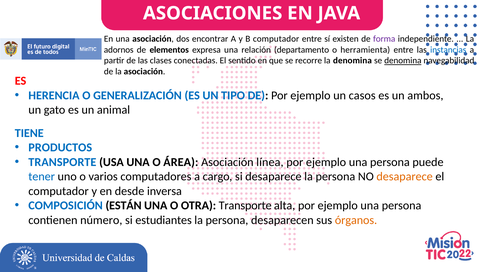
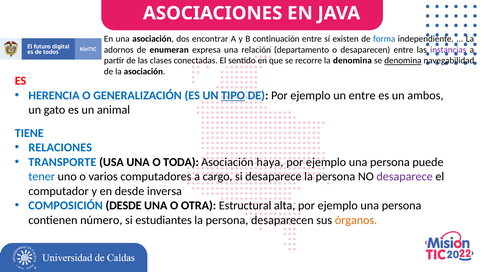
B computador: computador -> continuación
forma colour: purple -> blue
elementos: elementos -> enumeran
o herramienta: herramienta -> desaparecen
instancias colour: blue -> purple
TIPO underline: none -> present
un casos: casos -> entre
PRODUCTOS: PRODUCTOS -> RELACIONES
ÁREA: ÁREA -> TODA
línea: línea -> haya
desaparece at (405, 177) colour: orange -> purple
COMPOSICIÓN ESTÁN: ESTÁN -> DESDE
OTRA Transporte: Transporte -> Estructural
